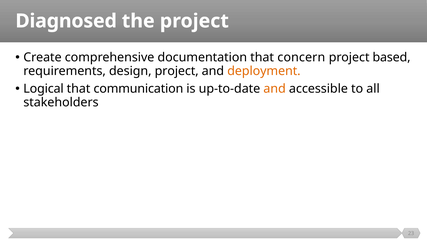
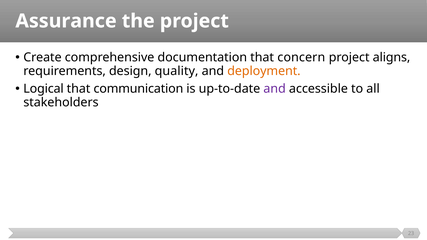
Diagnosed: Diagnosed -> Assurance
based: based -> aligns
design project: project -> quality
and at (275, 89) colour: orange -> purple
